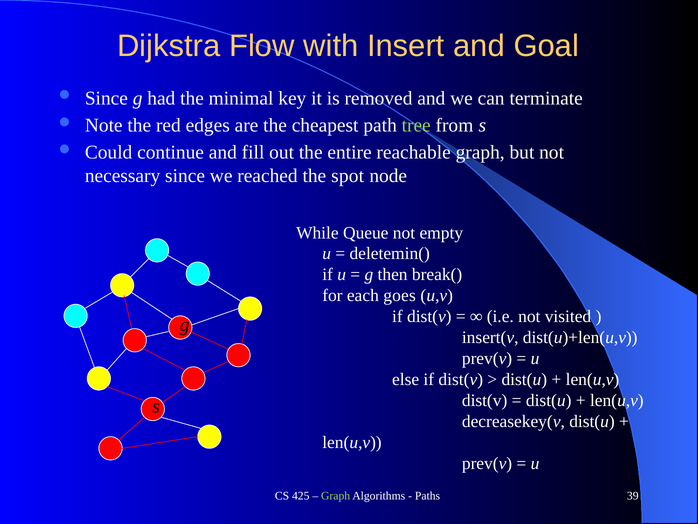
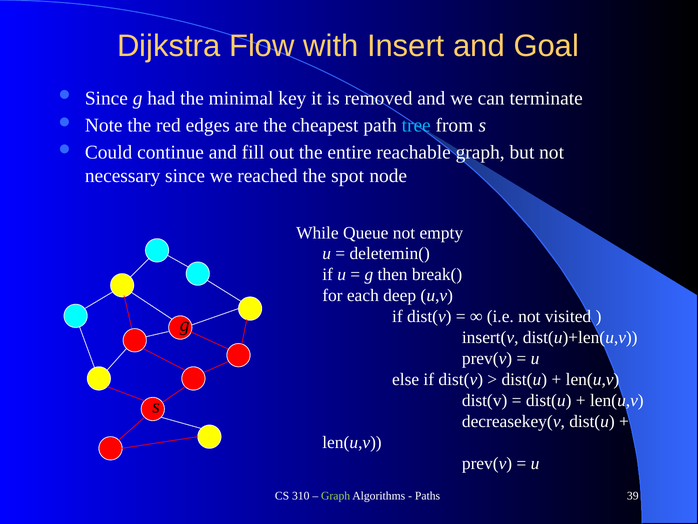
tree colour: light green -> light blue
goes: goes -> deep
425: 425 -> 310
